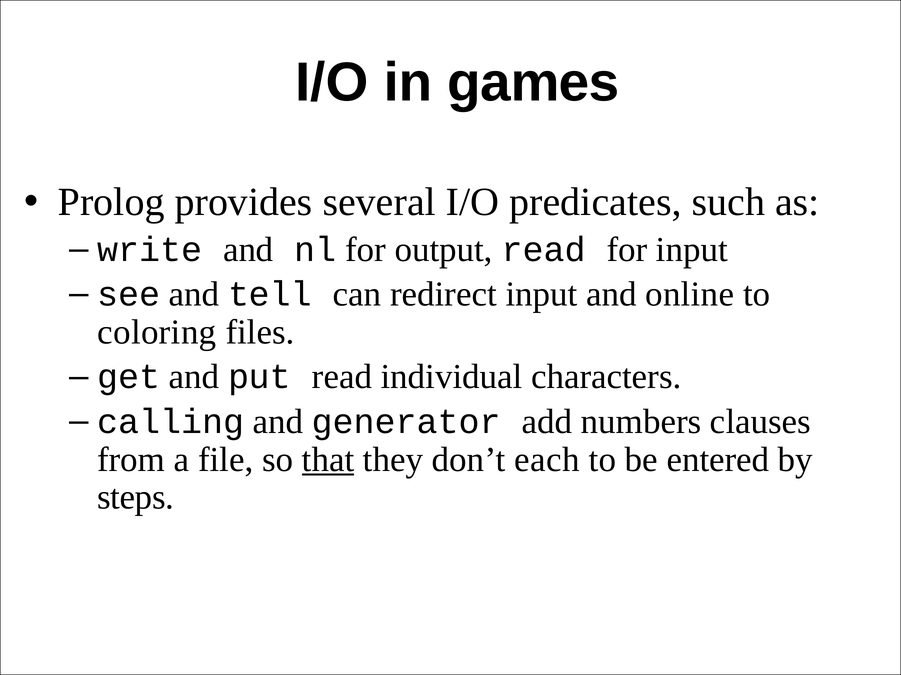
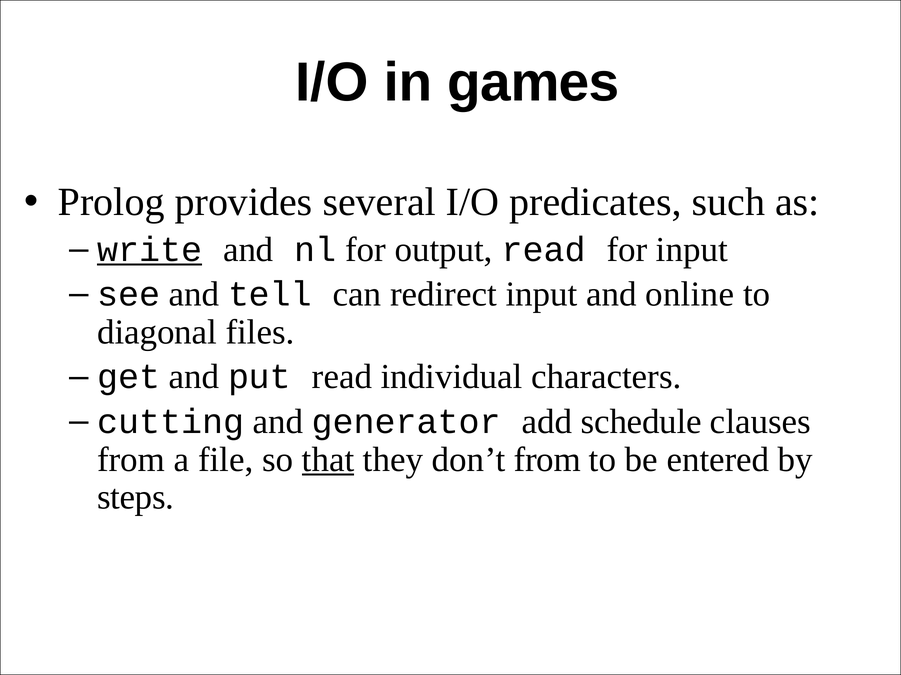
write underline: none -> present
coloring: coloring -> diagonal
calling: calling -> cutting
numbers: numbers -> schedule
don’t each: each -> from
